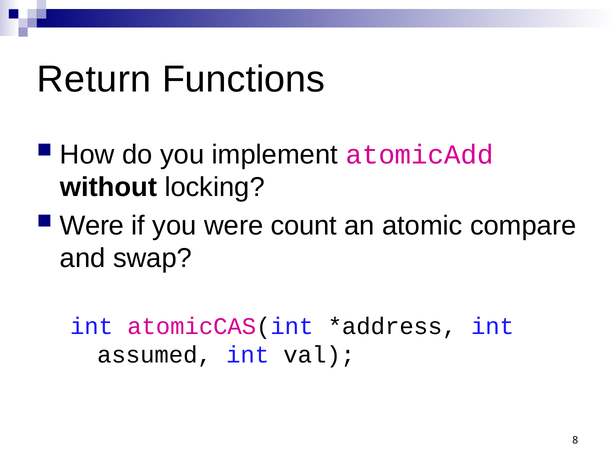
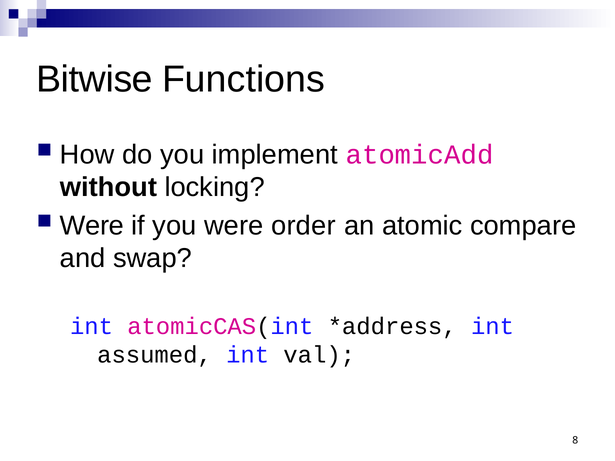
Return: Return -> Bitwise
count: count -> order
